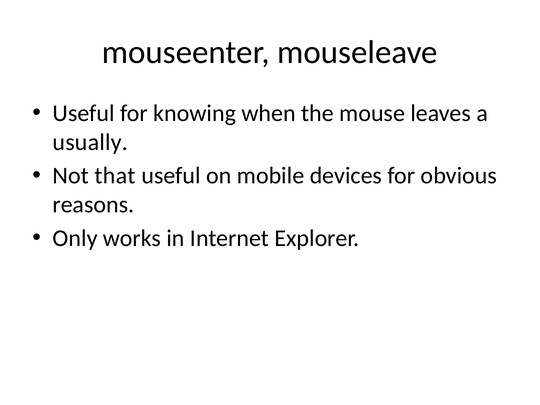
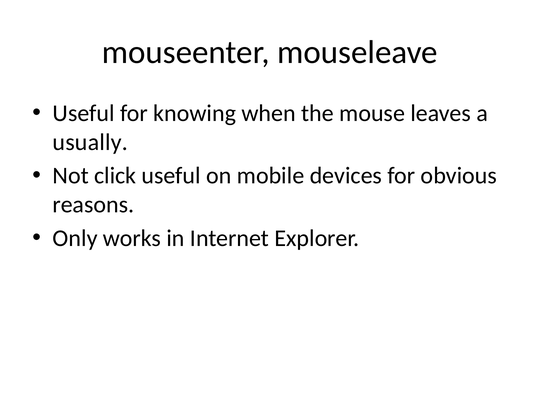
that: that -> click
